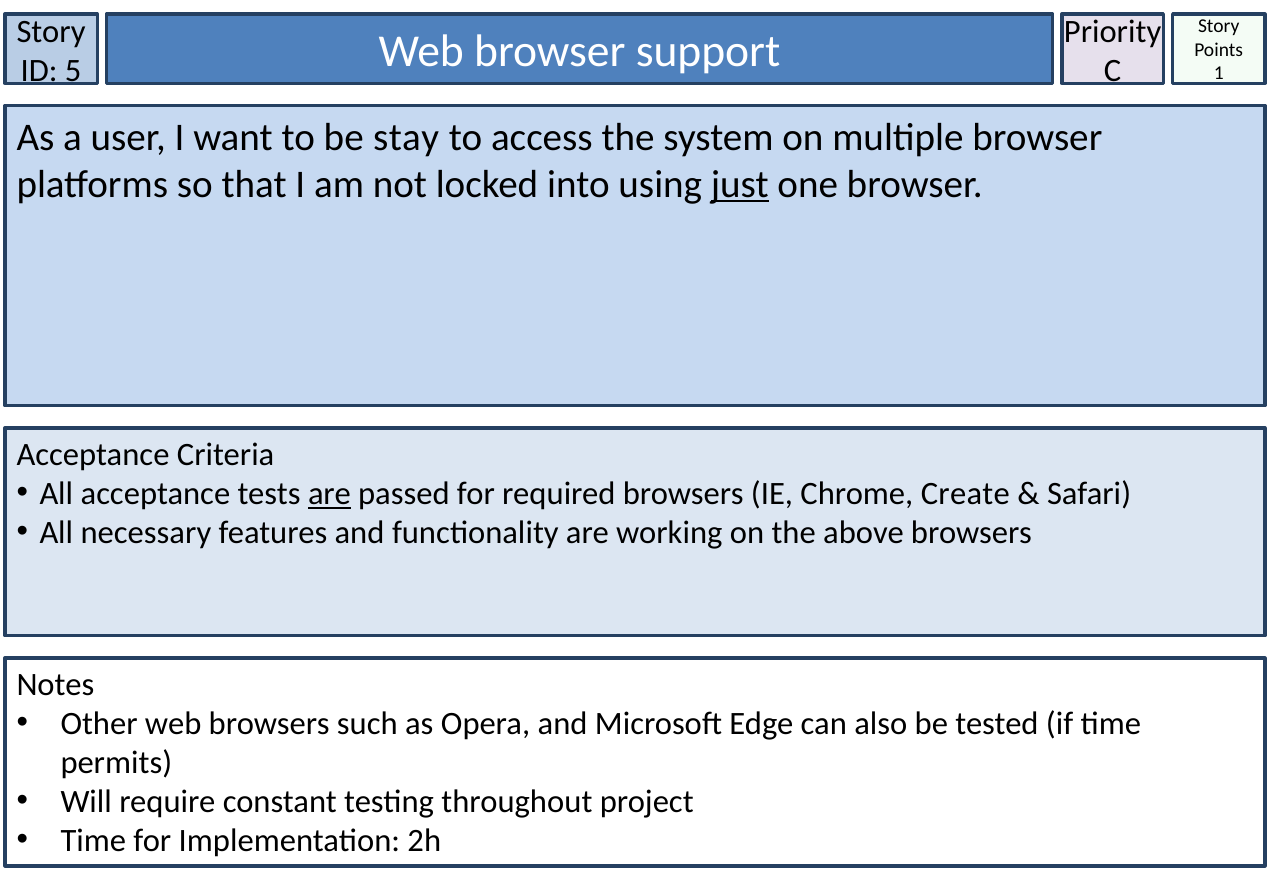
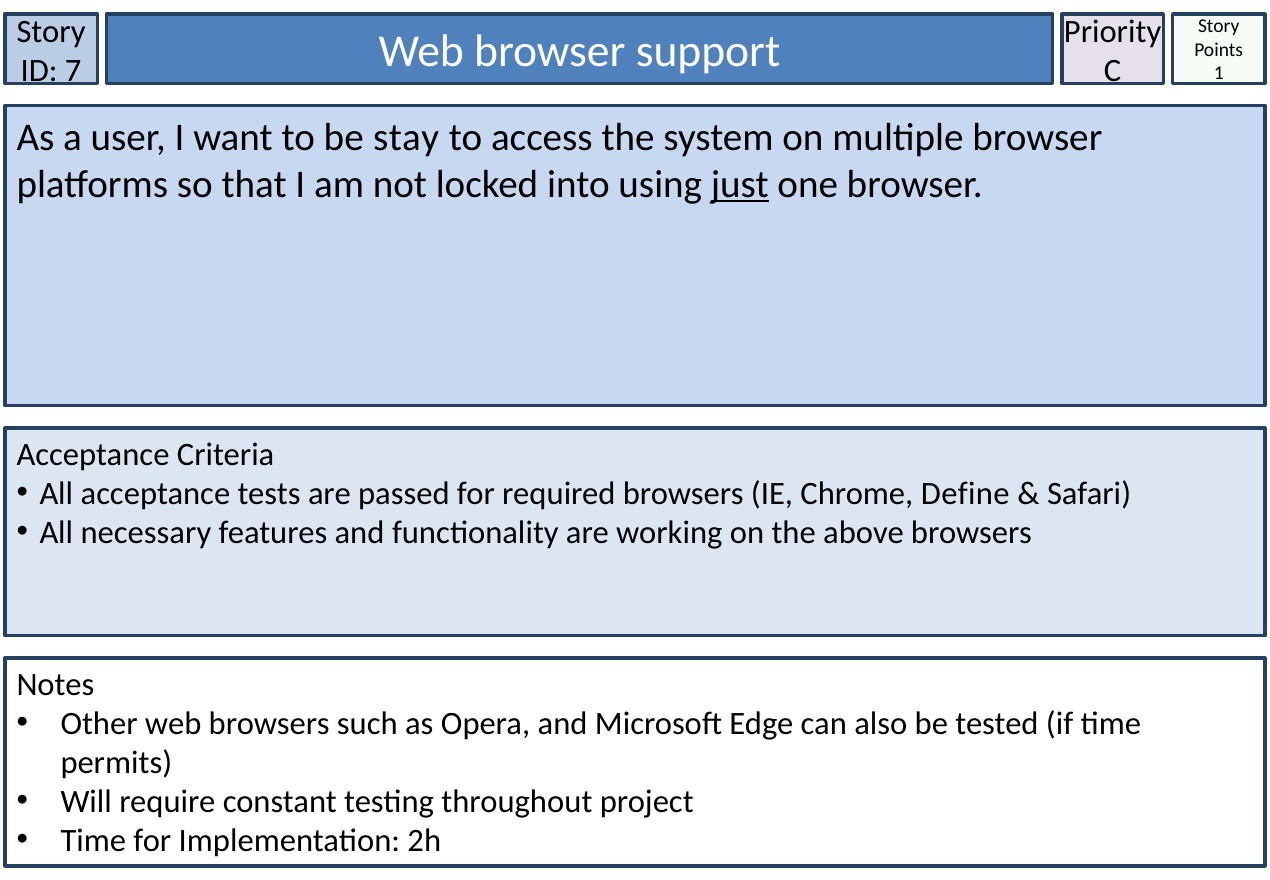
5: 5 -> 7
are at (329, 493) underline: present -> none
Create: Create -> Define
